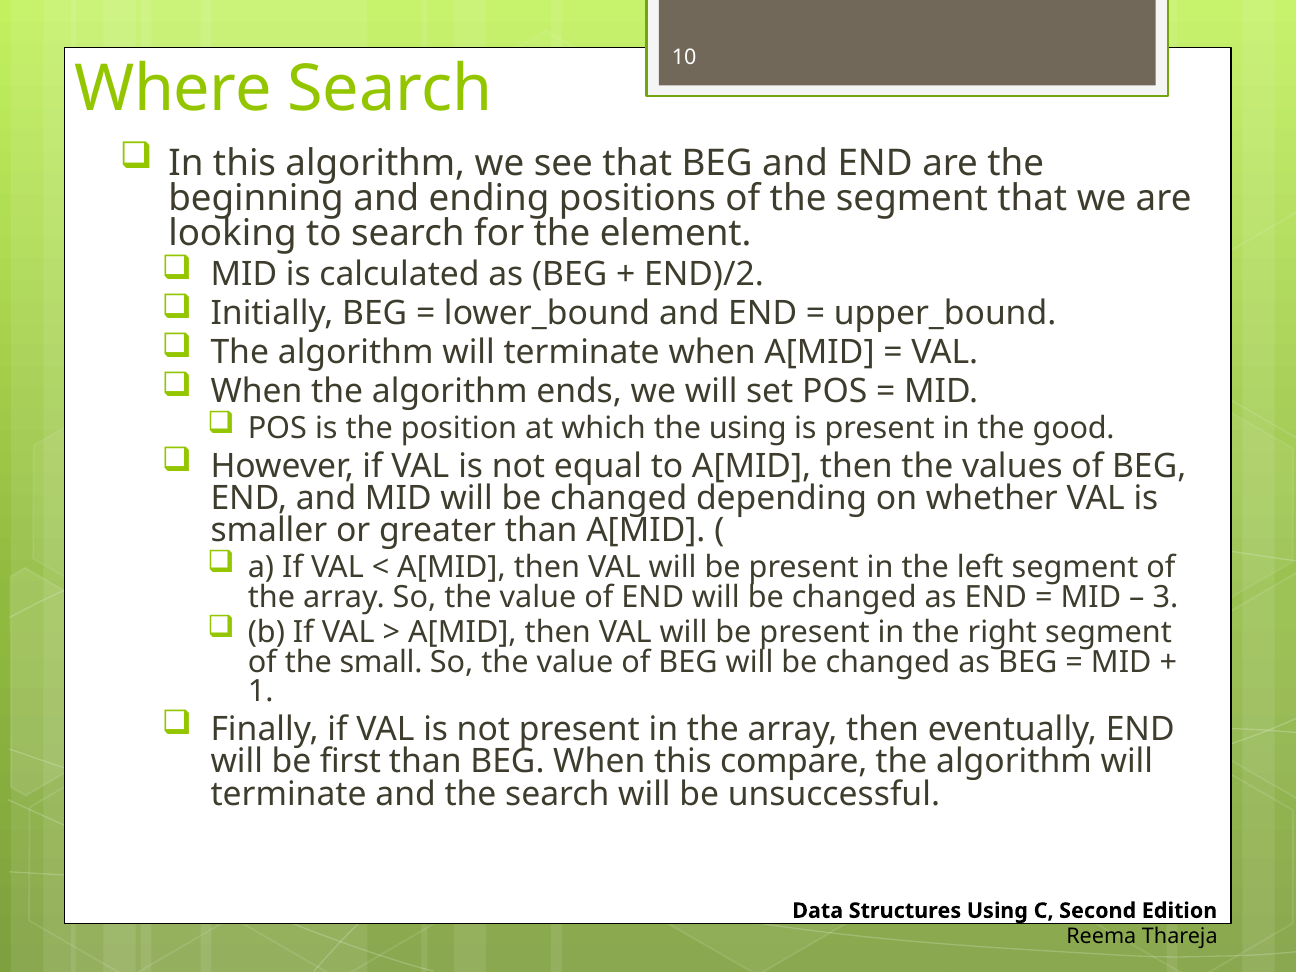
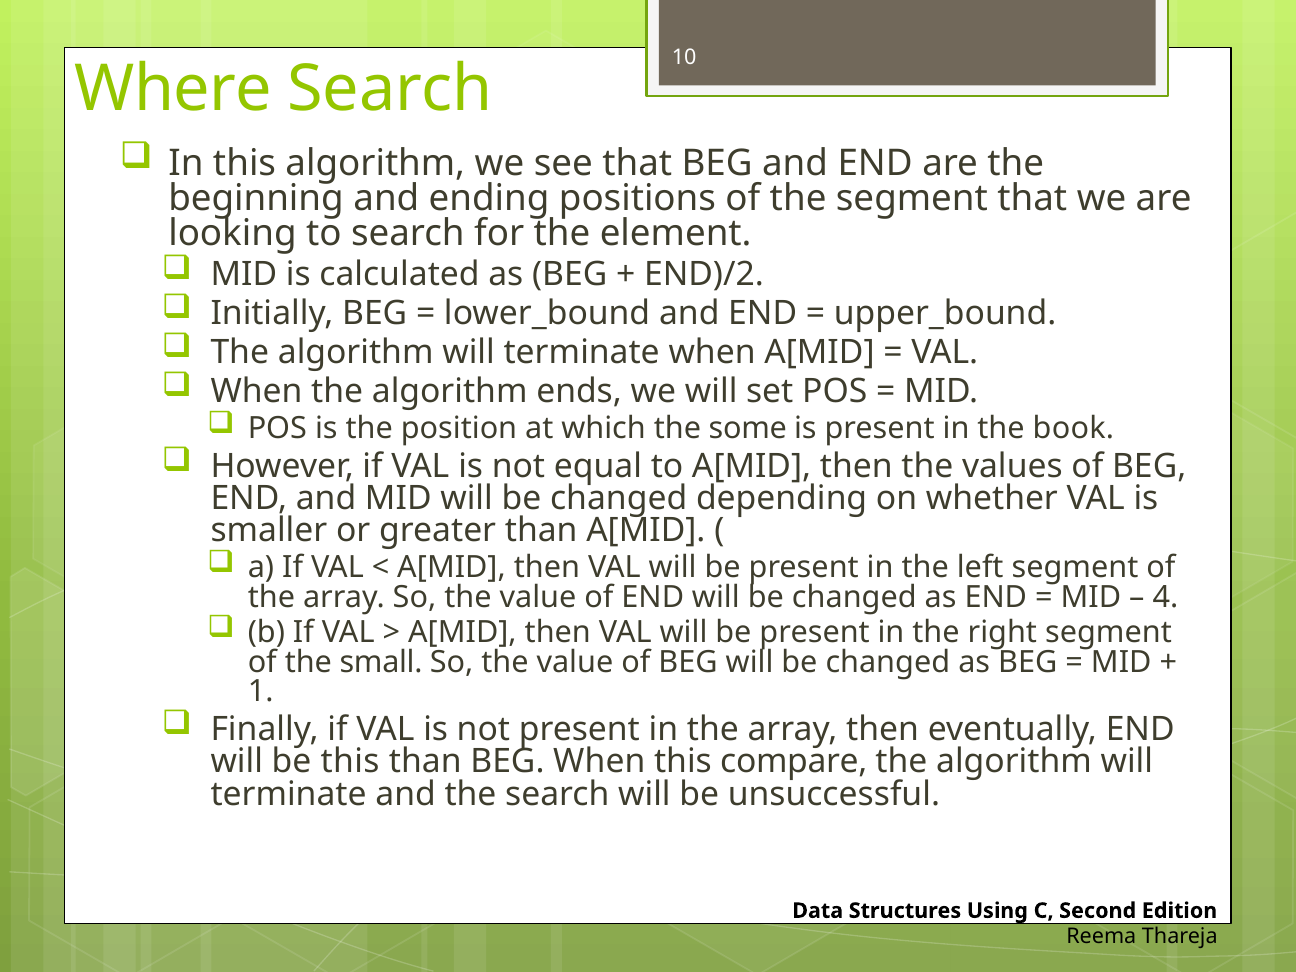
the using: using -> some
good: good -> book
3: 3 -> 4
be first: first -> this
